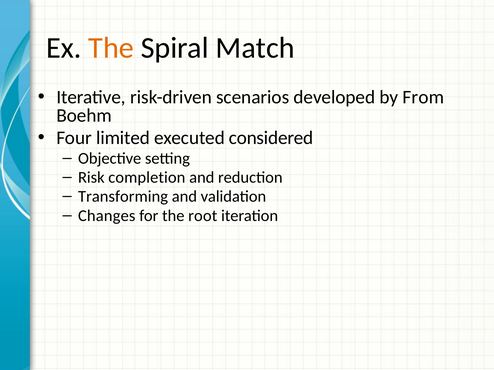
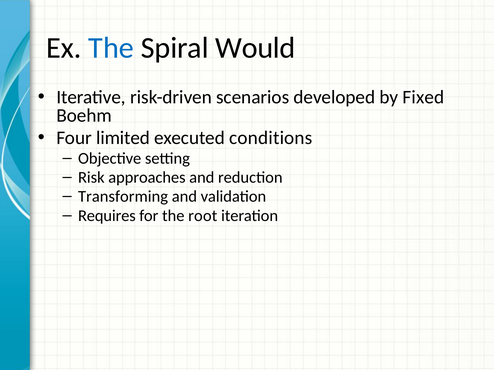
The at (111, 48) colour: orange -> blue
Match: Match -> Would
From: From -> Fixed
considered: considered -> conditions
completion: completion -> approaches
Changes: Changes -> Requires
